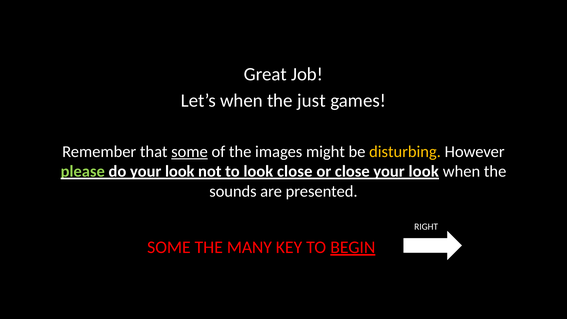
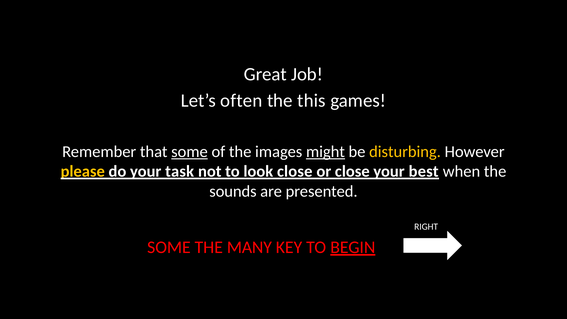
Let’s when: when -> often
just: just -> this
might underline: none -> present
please colour: light green -> yellow
do your look: look -> task
close your look: look -> best
